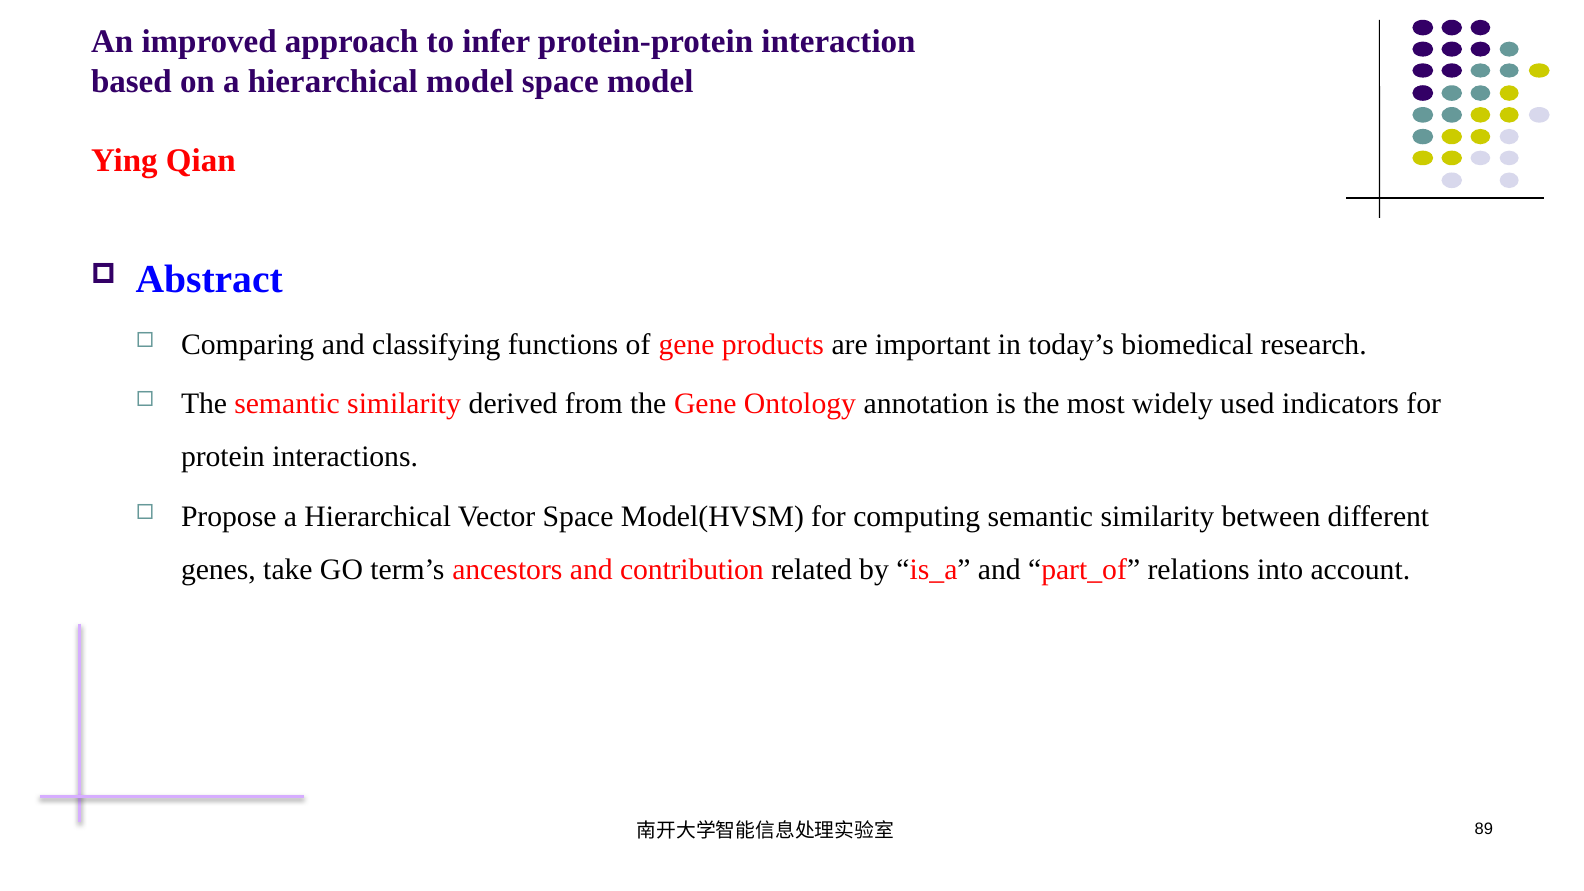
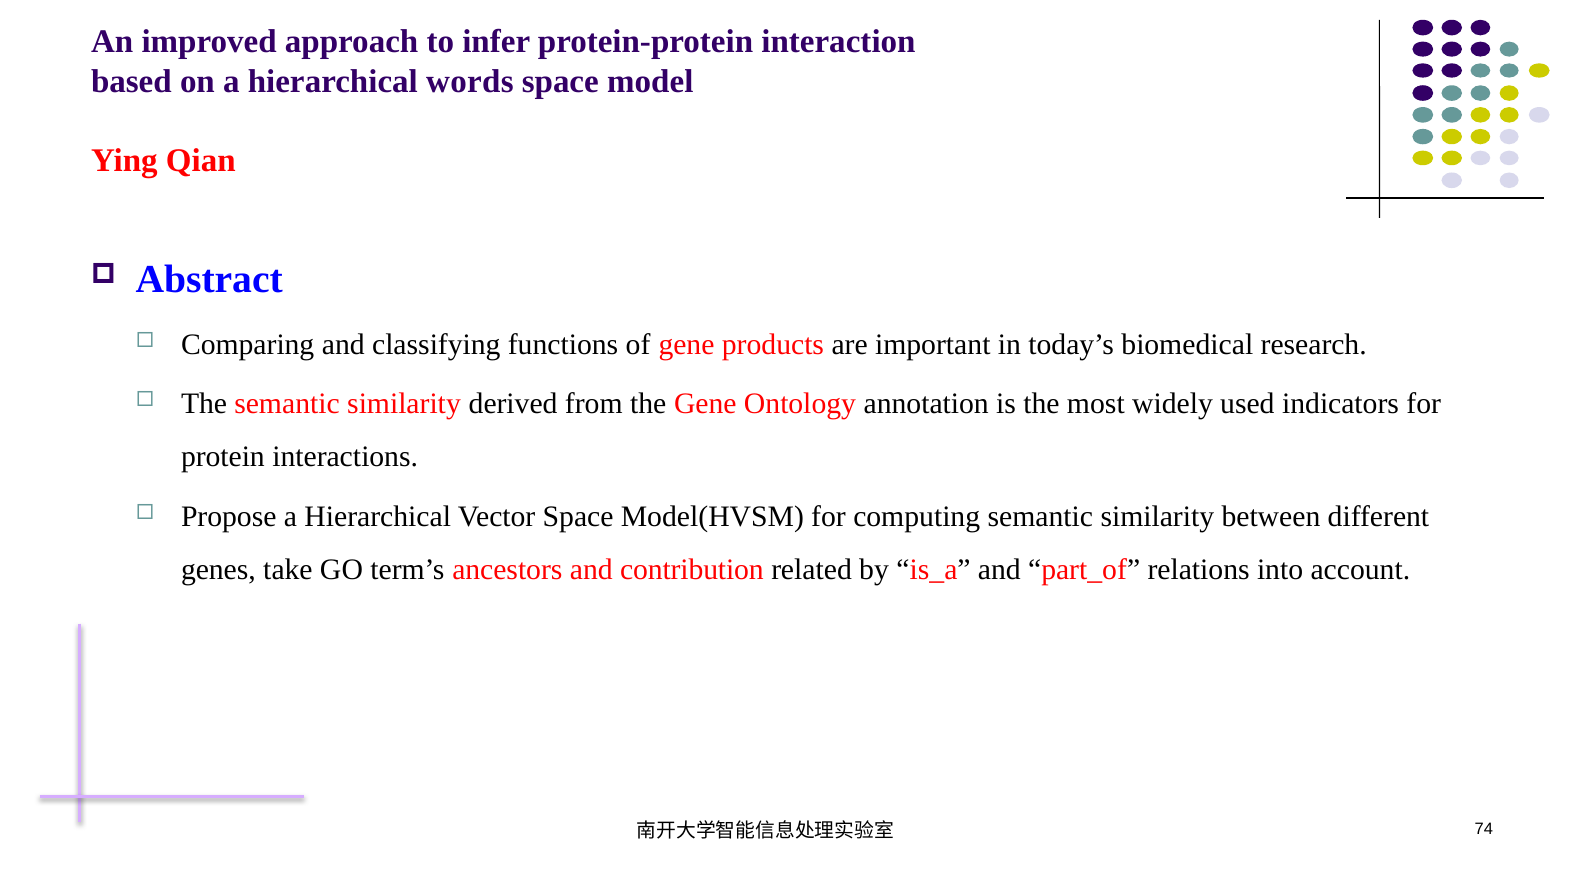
hierarchical model: model -> words
89: 89 -> 74
